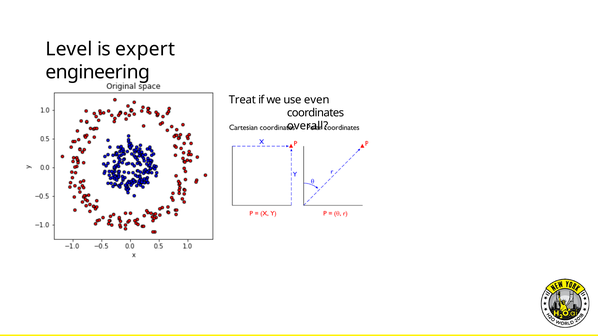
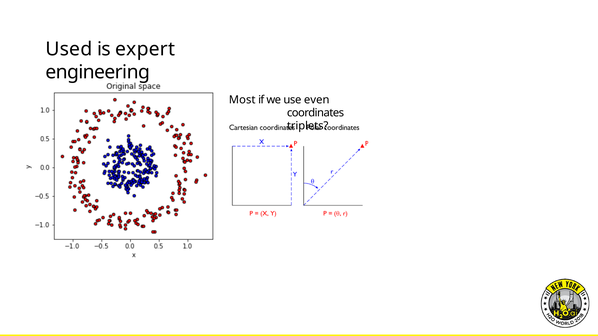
Level: Level -> Used
Treat: Treat -> Most
overall: overall -> triplets
